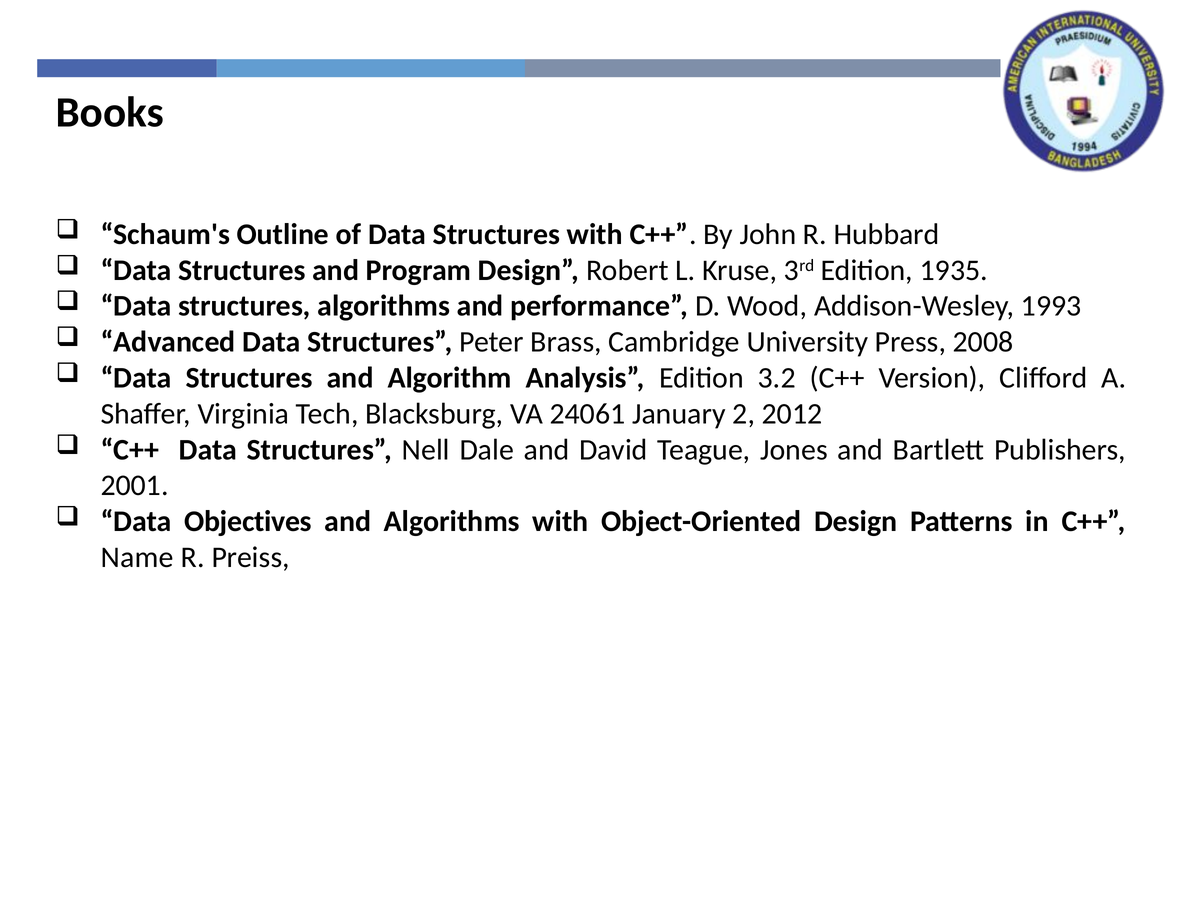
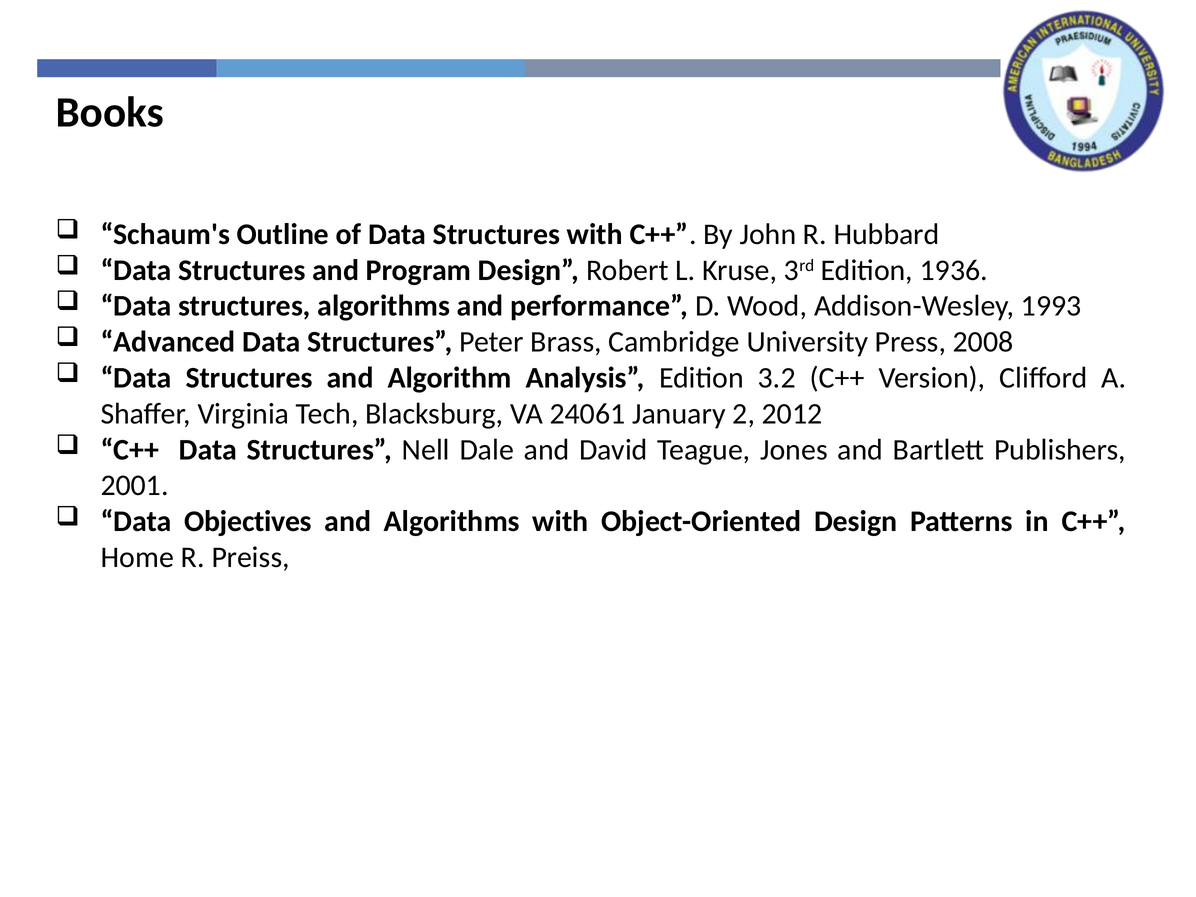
1935: 1935 -> 1936
Name: Name -> Home
